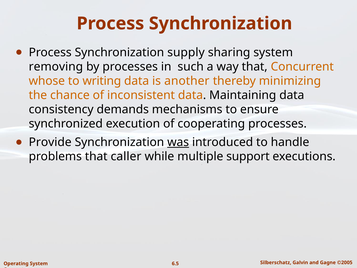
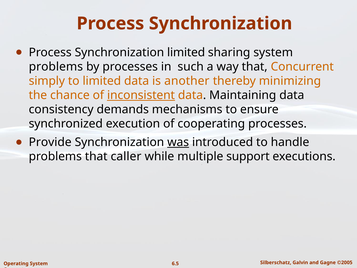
Synchronization supply: supply -> limited
removing at (56, 67): removing -> problems
whose: whose -> simply
to writing: writing -> limited
inconsistent underline: none -> present
